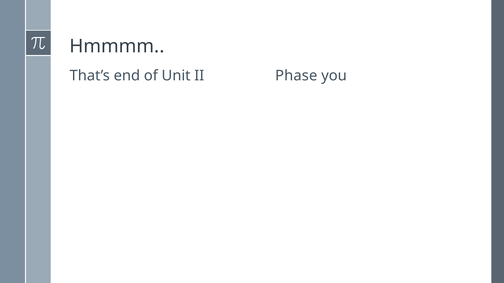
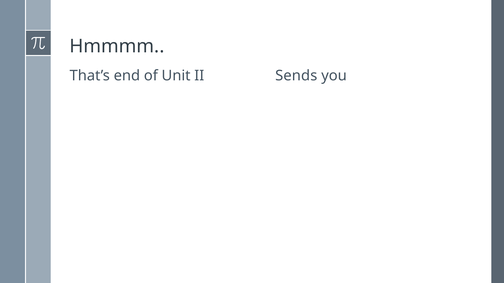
Phase: Phase -> Sends
